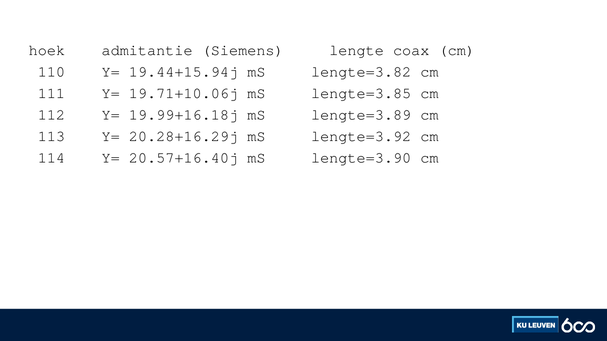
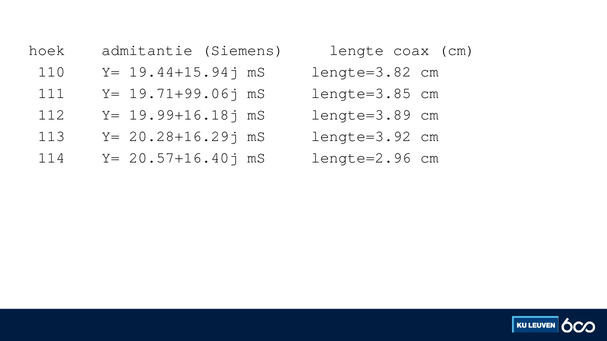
19.71+10.06j: 19.71+10.06j -> 19.71+99.06j
lengte=3.90: lengte=3.90 -> lengte=2.96
